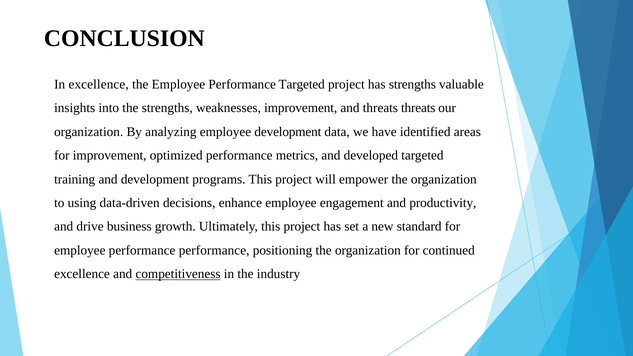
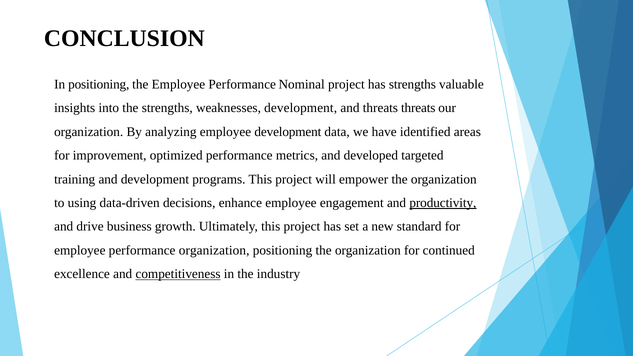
In excellence: excellence -> positioning
Performance Targeted: Targeted -> Nominal
weaknesses improvement: improvement -> development
productivity underline: none -> present
performance performance: performance -> organization
